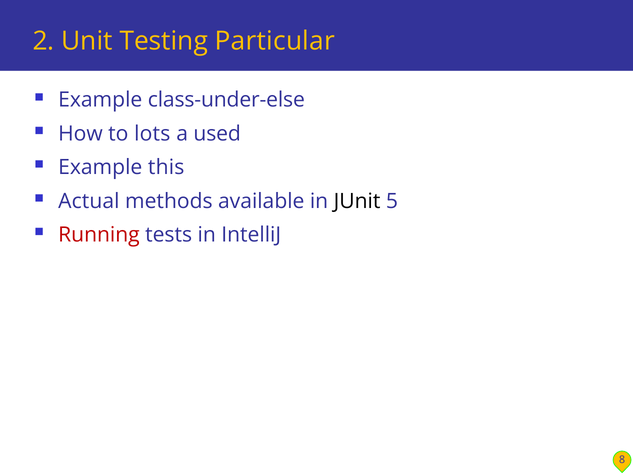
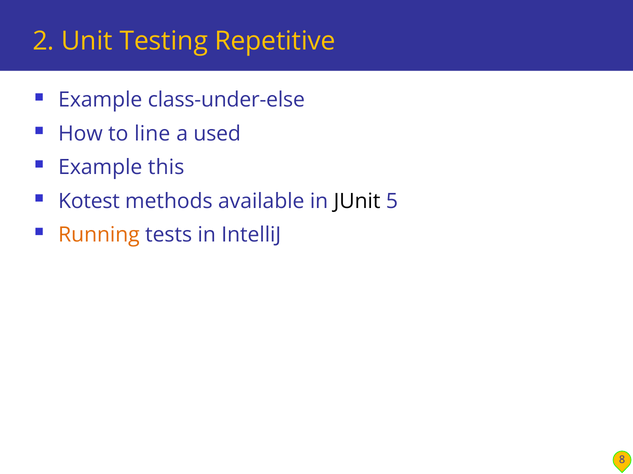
Particular: Particular -> Repetitive
lots: lots -> line
Actual: Actual -> Kotest
Running colour: red -> orange
